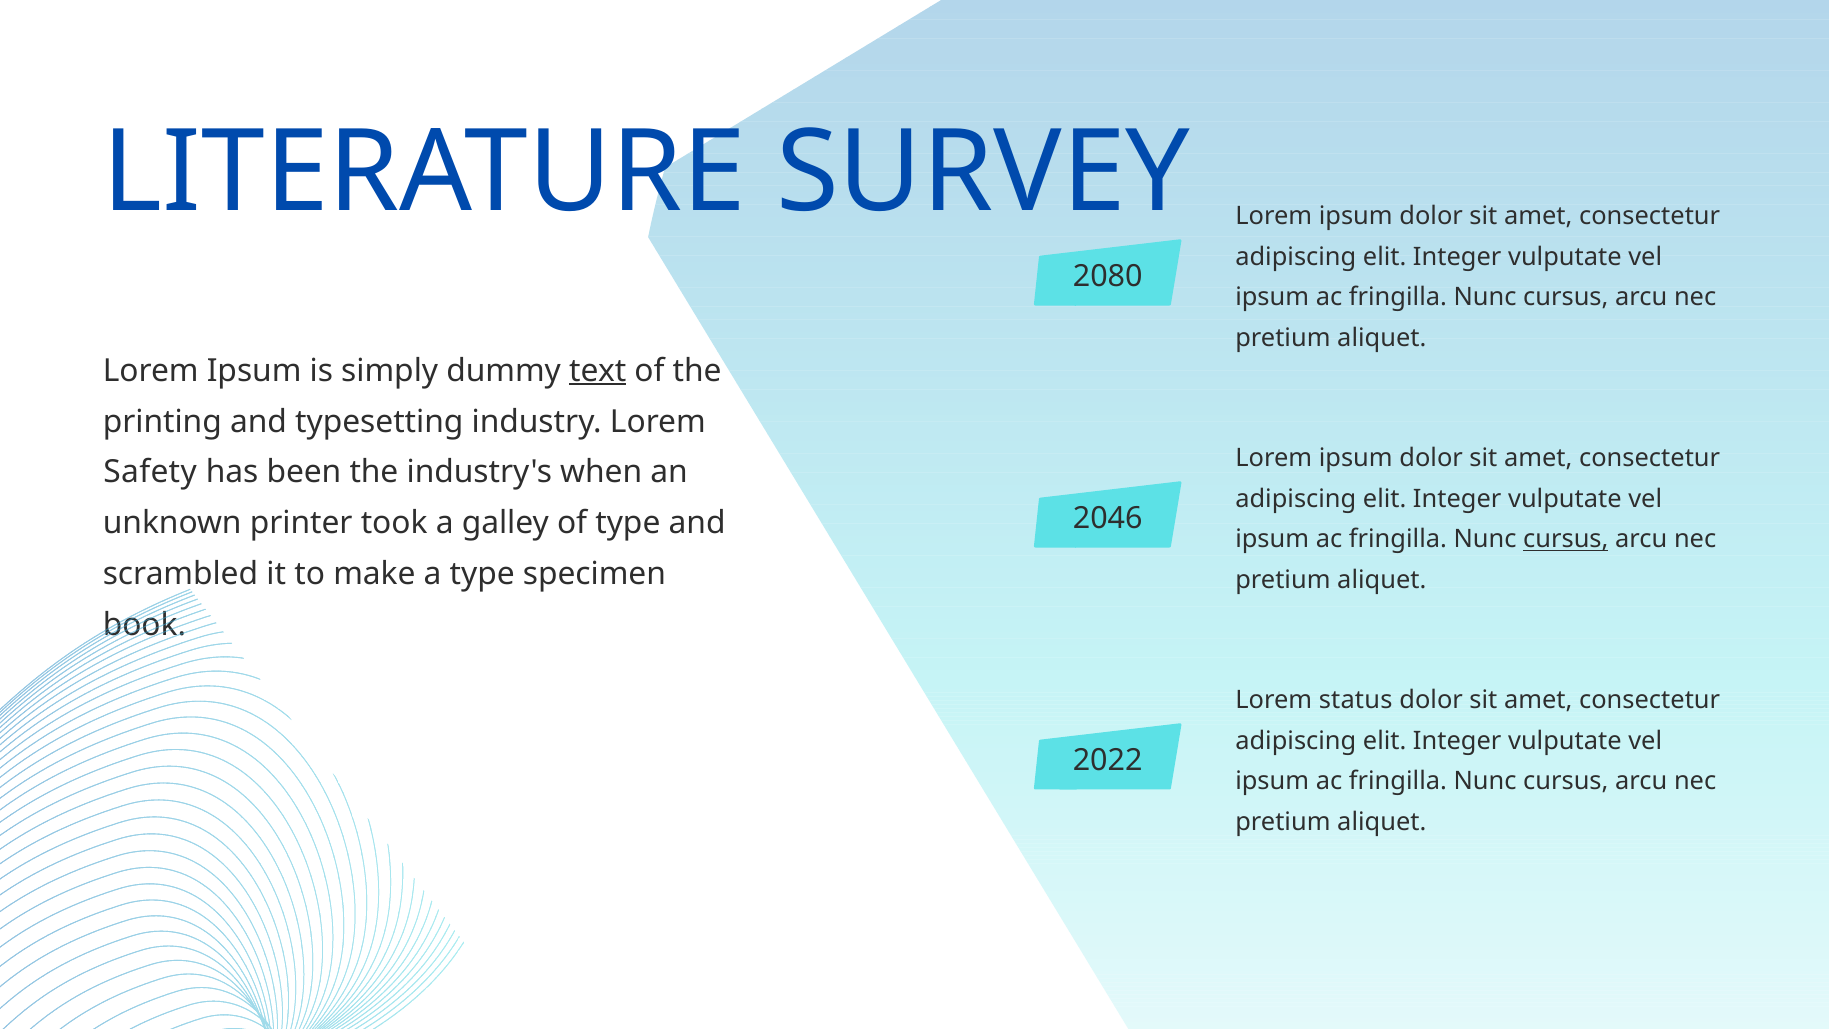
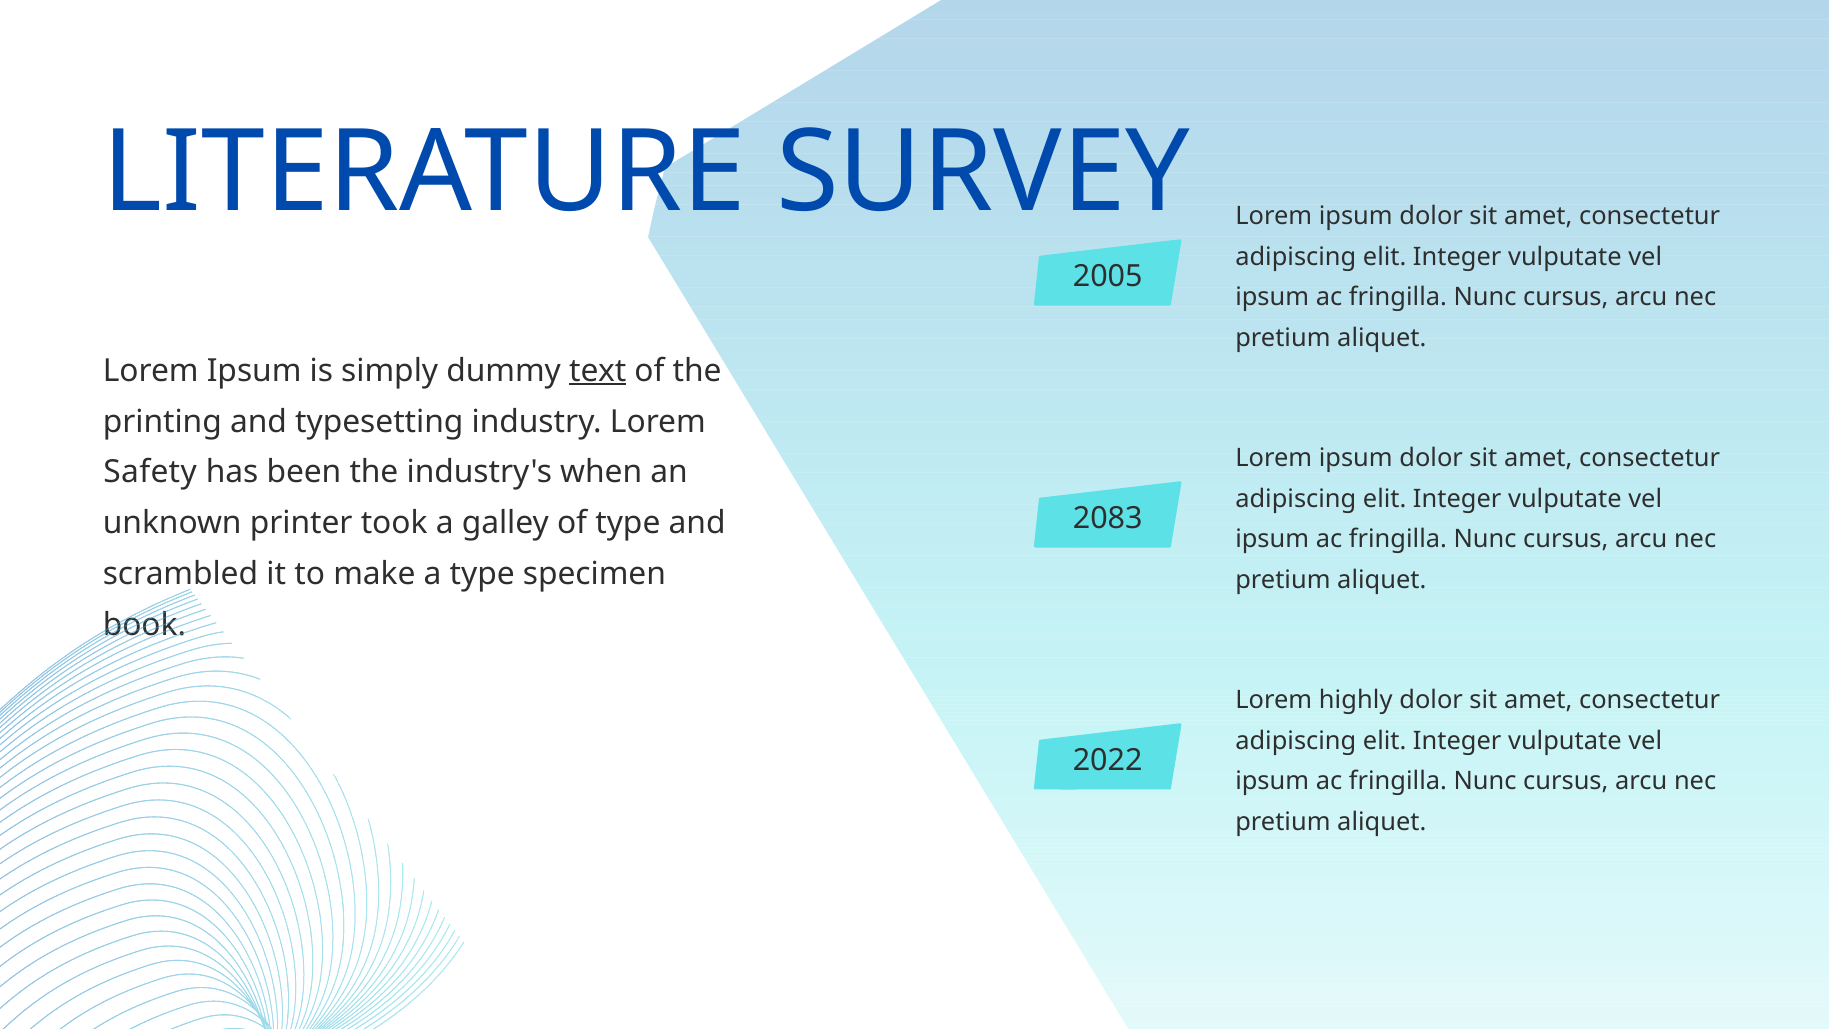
2080: 2080 -> 2005
2046: 2046 -> 2083
cursus at (1566, 539) underline: present -> none
status: status -> highly
